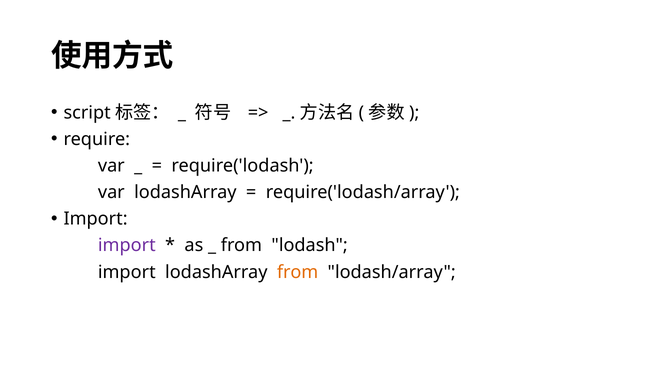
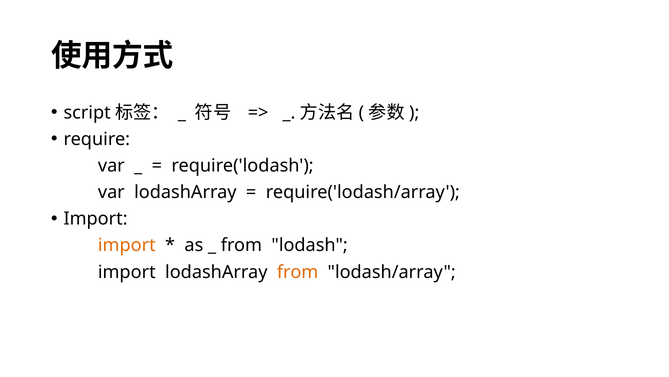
import at (127, 245) colour: purple -> orange
